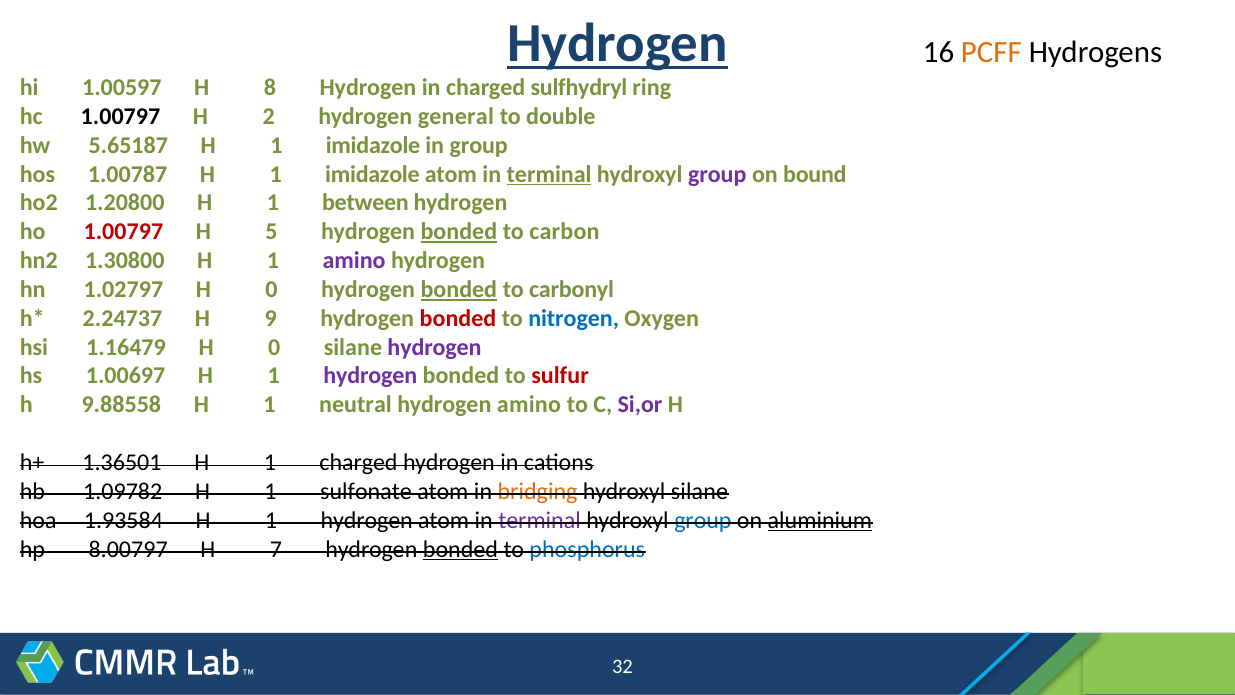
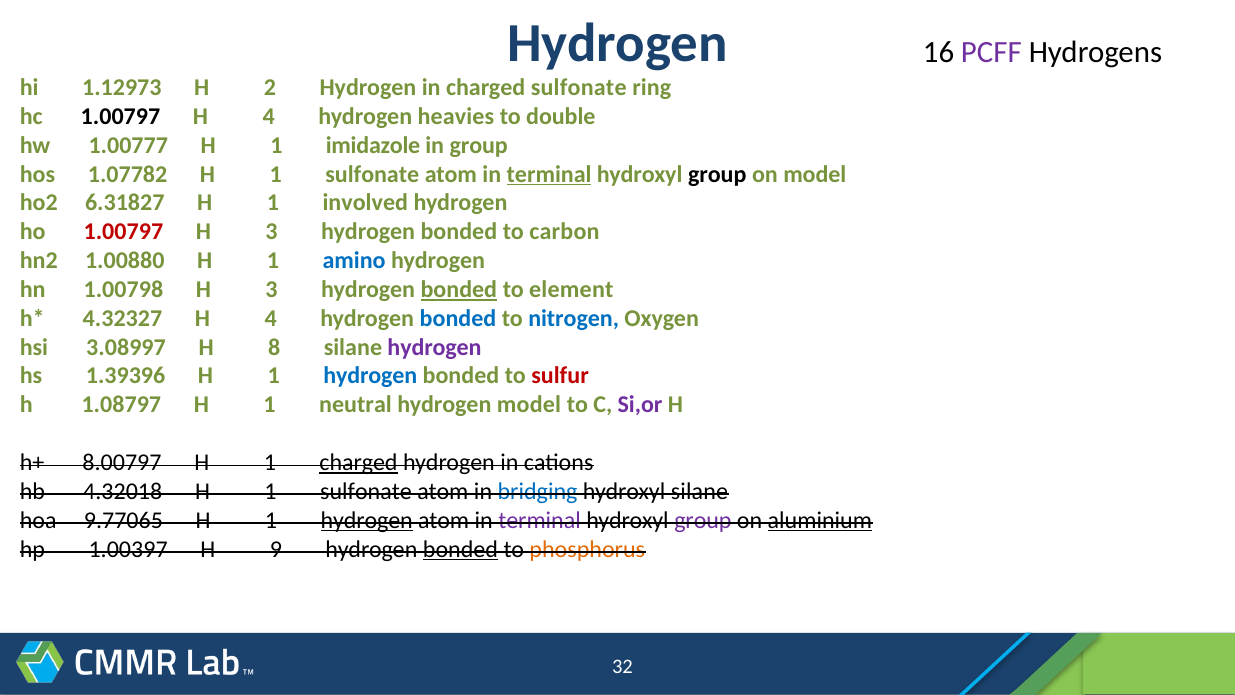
Hydrogen at (618, 44) underline: present -> none
PCFF colour: orange -> purple
1.00597: 1.00597 -> 1.12973
8: 8 -> 2
charged sulfhydryl: sulfhydryl -> sulfonate
2 at (269, 116): 2 -> 4
general: general -> heavies
5.65187: 5.65187 -> 1.00777
1.00787: 1.00787 -> 1.07782
imidazole at (372, 174): imidazole -> sulfonate
group at (717, 174) colour: purple -> black
on bound: bound -> model
1.20800: 1.20800 -> 6.31827
between: between -> involved
5 at (272, 232): 5 -> 3
bonded at (459, 232) underline: present -> none
1.30800: 1.30800 -> 1.00880
amino at (354, 261) colour: purple -> blue
1.02797: 1.02797 -> 1.00798
0 at (272, 289): 0 -> 3
carbonyl: carbonyl -> element
2.24737: 2.24737 -> 4.32327
9 at (271, 318): 9 -> 4
bonded at (458, 318) colour: red -> blue
1.16479: 1.16479 -> 3.08997
0 at (274, 347): 0 -> 8
1.00697: 1.00697 -> 1.39396
hydrogen at (370, 376) colour: purple -> blue
9.88558: 9.88558 -> 1.08797
hydrogen amino: amino -> model
1.36501: 1.36501 -> 8.00797
charged at (359, 462) underline: none -> present
1.09782: 1.09782 -> 4.32018
bridging colour: orange -> blue
1.93584: 1.93584 -> 9.77065
hydrogen at (367, 520) underline: none -> present
group at (703, 520) colour: blue -> purple
8.00797: 8.00797 -> 1.00397
7: 7 -> 9
phosphorus colour: blue -> orange
